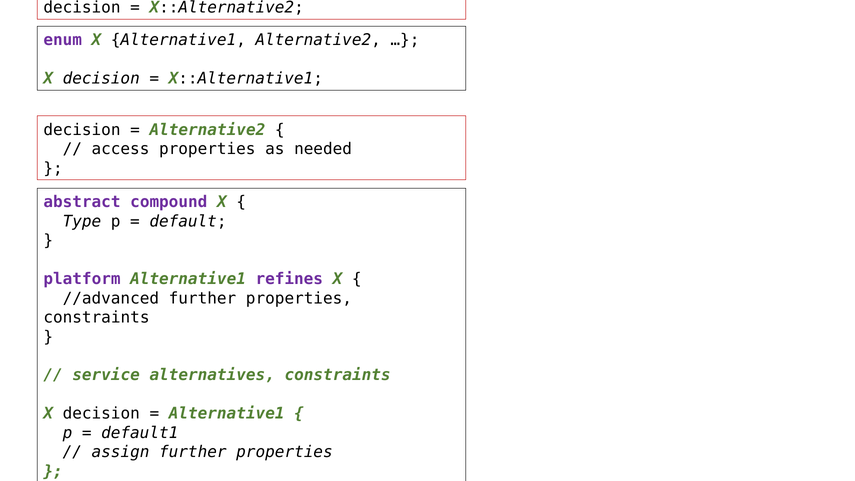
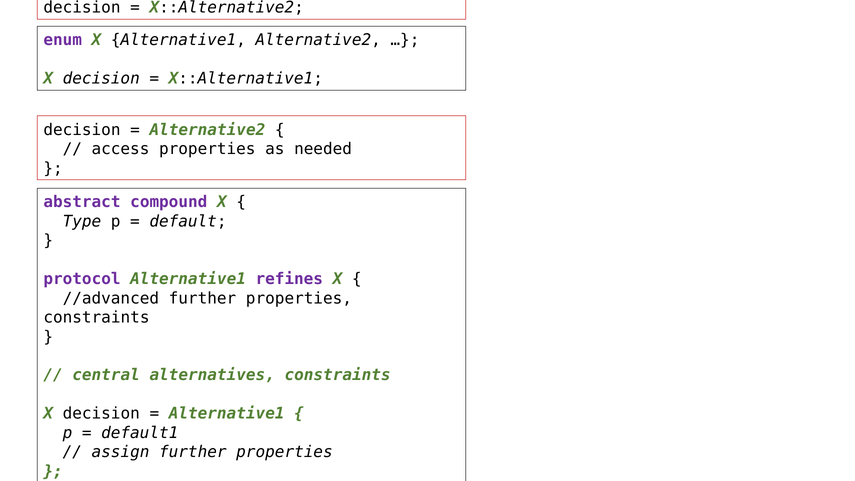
platform: platform -> protocol
service: service -> central
